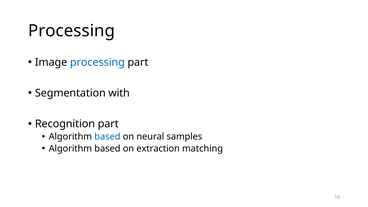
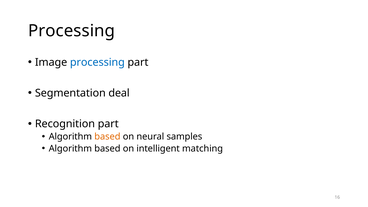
with: with -> deal
based at (107, 137) colour: blue -> orange
extraction: extraction -> intelligent
